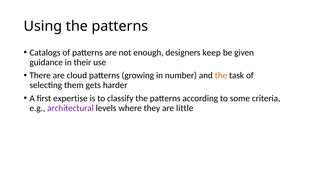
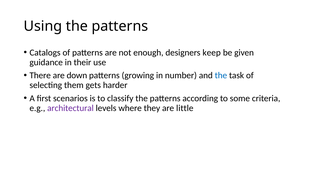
cloud: cloud -> down
the at (221, 75) colour: orange -> blue
expertise: expertise -> scenarios
